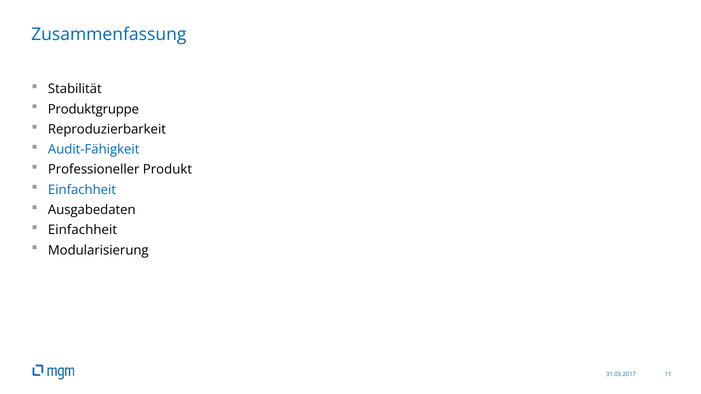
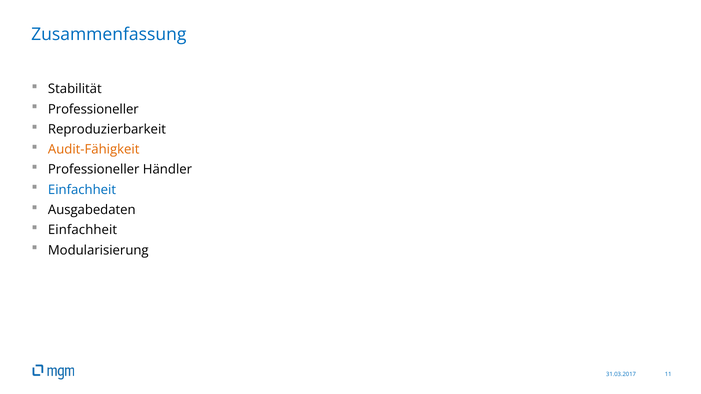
Produktgruppe at (93, 109): Produktgruppe -> Professioneller
Audit-Fähigkeit colour: blue -> orange
Produkt: Produkt -> Händler
